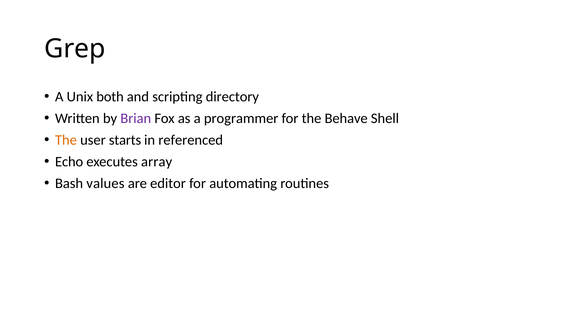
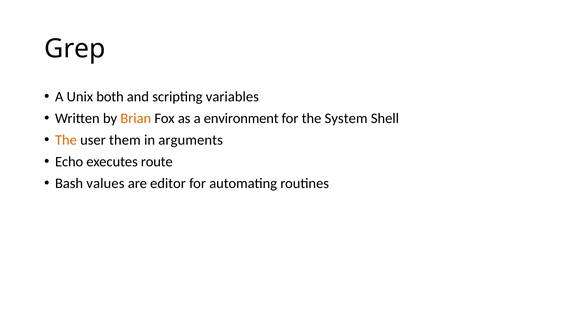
directory: directory -> variables
Brian colour: purple -> orange
programmer: programmer -> environment
Behave: Behave -> System
starts: starts -> them
referenced: referenced -> arguments
array: array -> route
